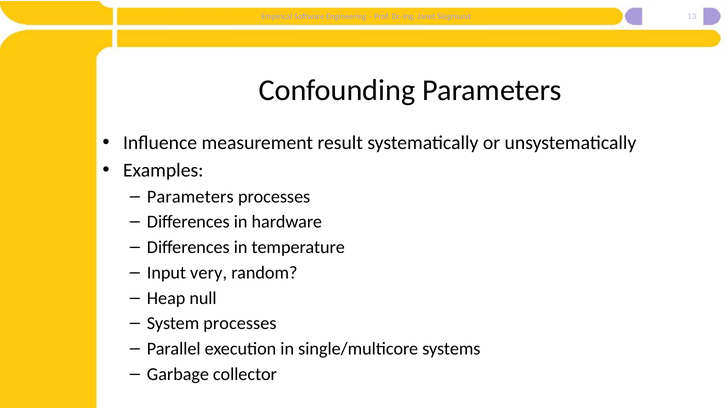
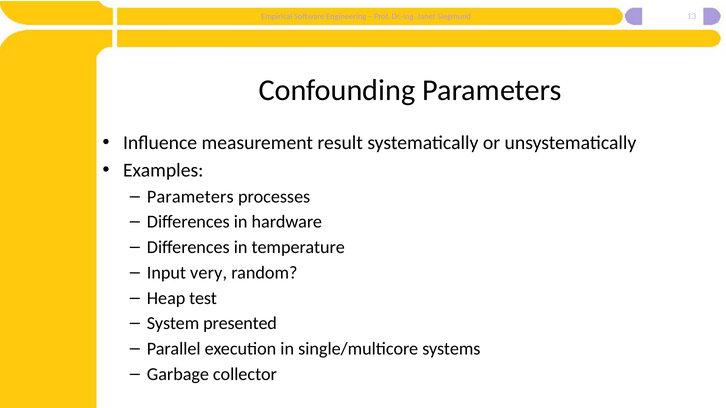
null: null -> test
System processes: processes -> presented
